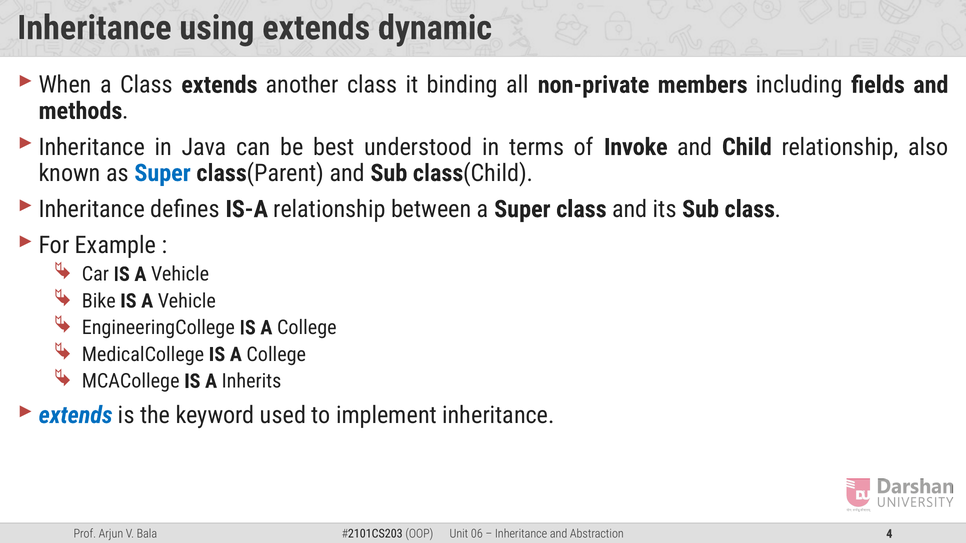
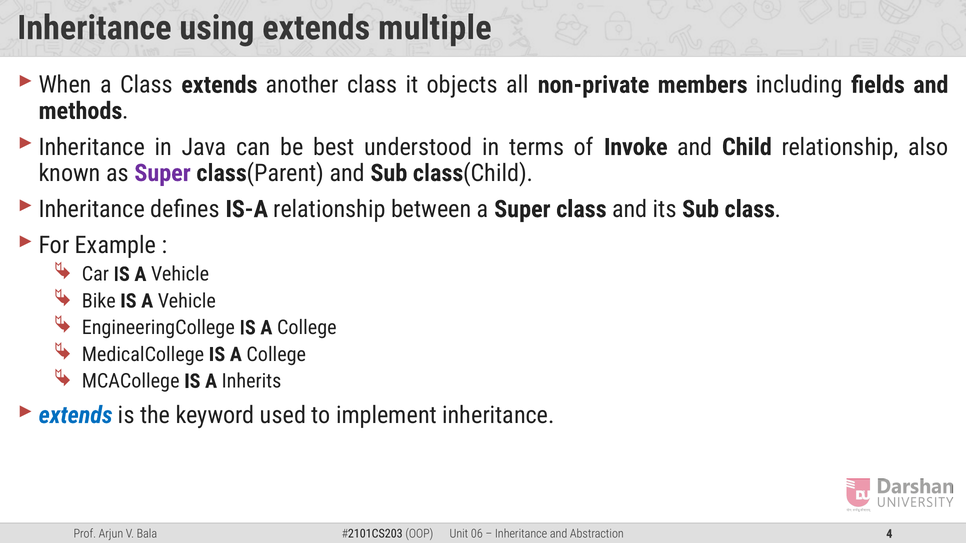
dynamic: dynamic -> multiple
binding: binding -> objects
Super at (163, 173) colour: blue -> purple
